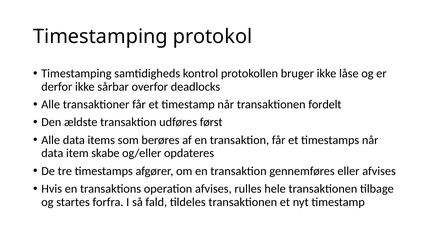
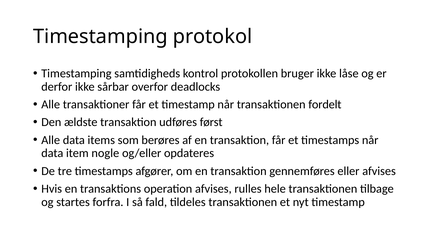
skabe: skabe -> nogle
